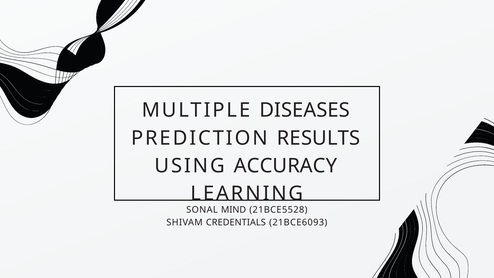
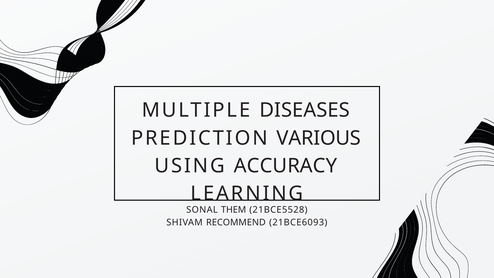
RESULTS: RESULTS -> VARIOUS
MIND: MIND -> THEM
CREDENTIALS: CREDENTIALS -> RECOMMEND
